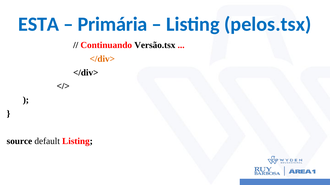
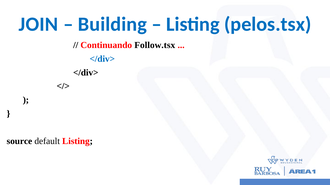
ESTA: ESTA -> JOIN
Primária: Primária -> Building
Versão.tsx: Versão.tsx -> Follow.tsx
</div> at (102, 59) colour: orange -> blue
